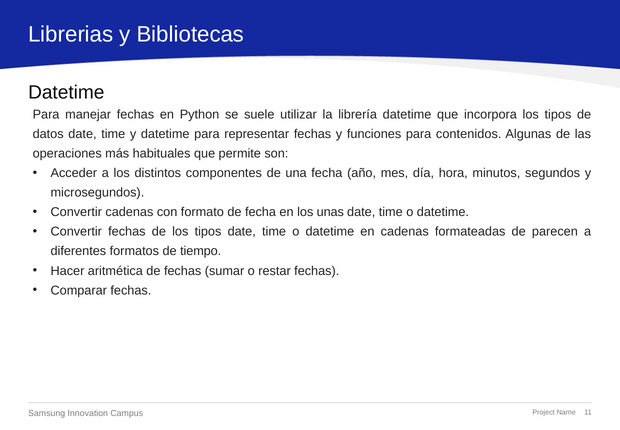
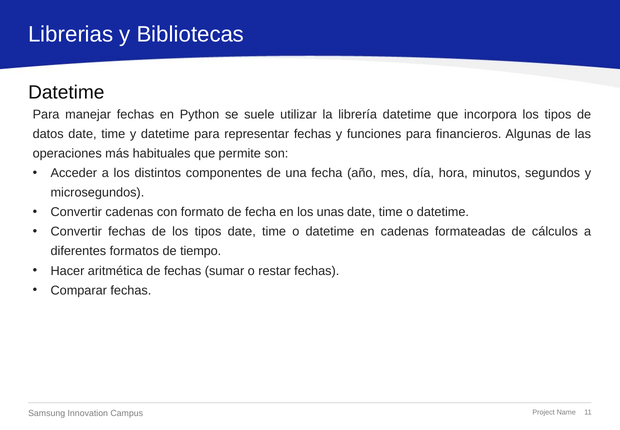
contenidos: contenidos -> financieros
parecen: parecen -> cálculos
